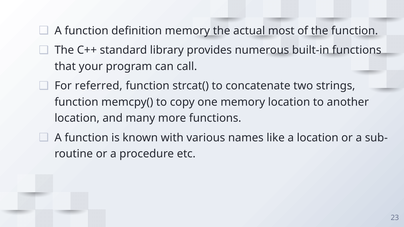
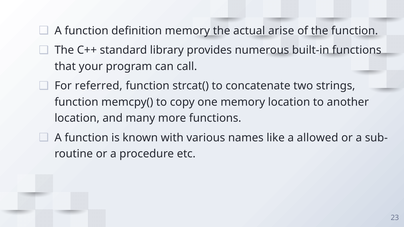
most: most -> arise
a location: location -> allowed
